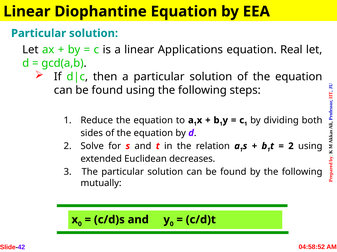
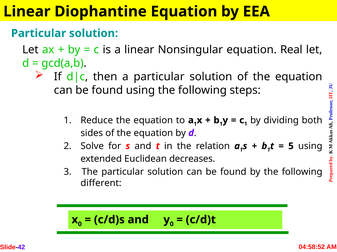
Applications: Applications -> Nonsingular
2 at (291, 146): 2 -> 5
mutually: mutually -> different
